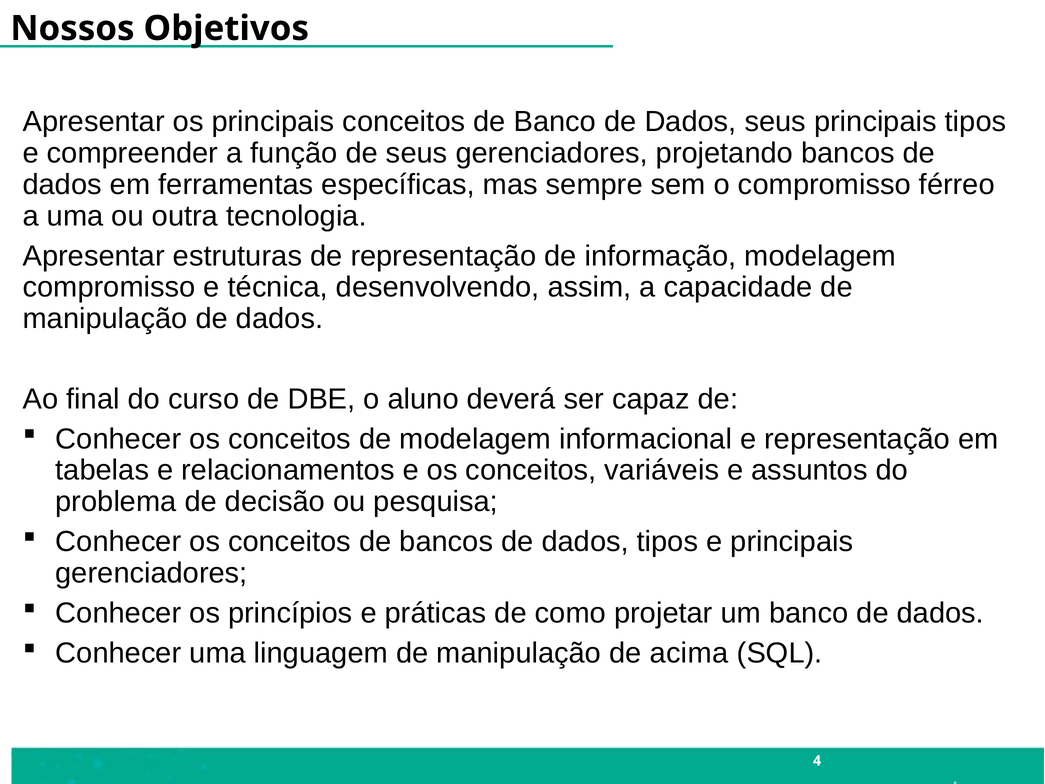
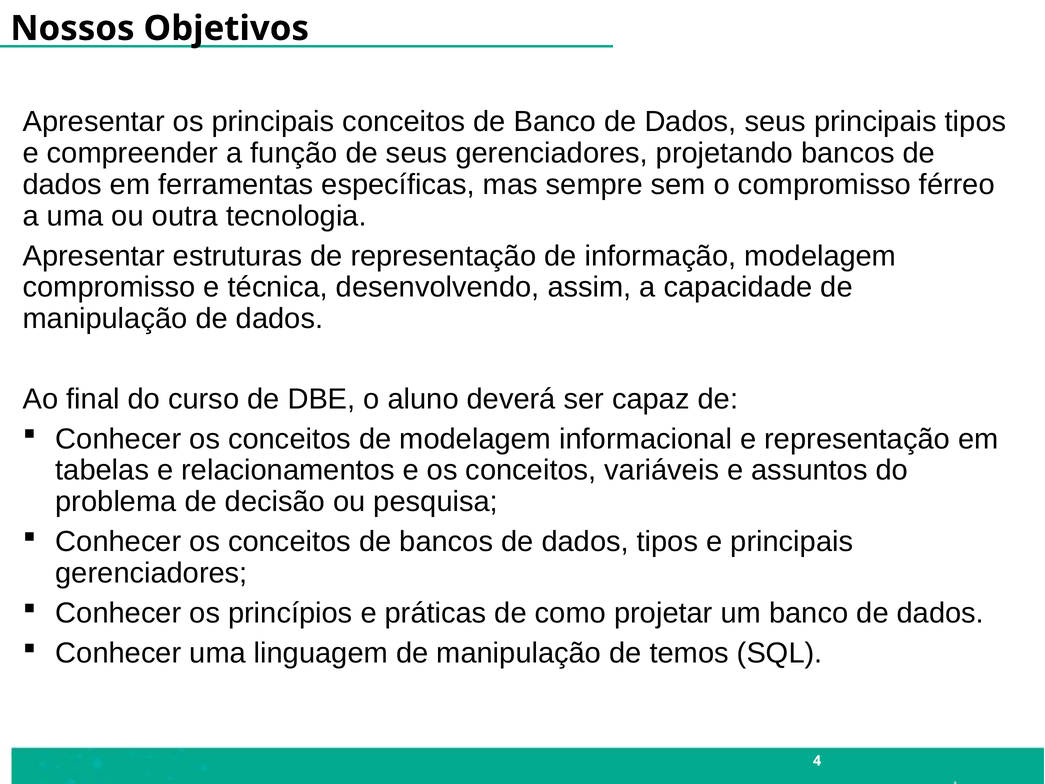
acima: acima -> temos
